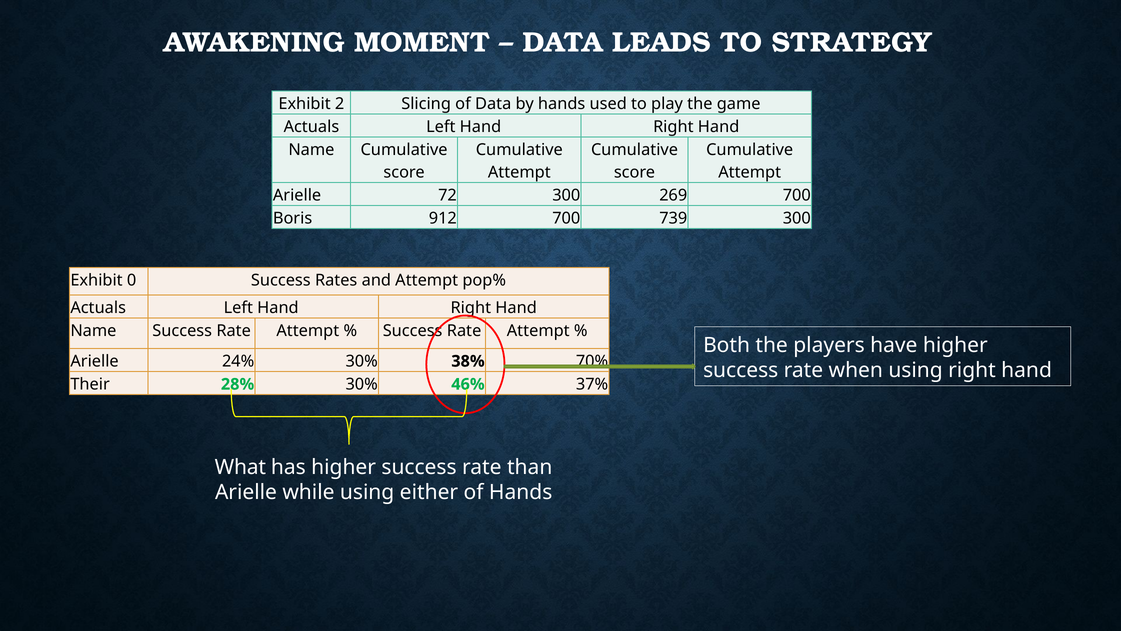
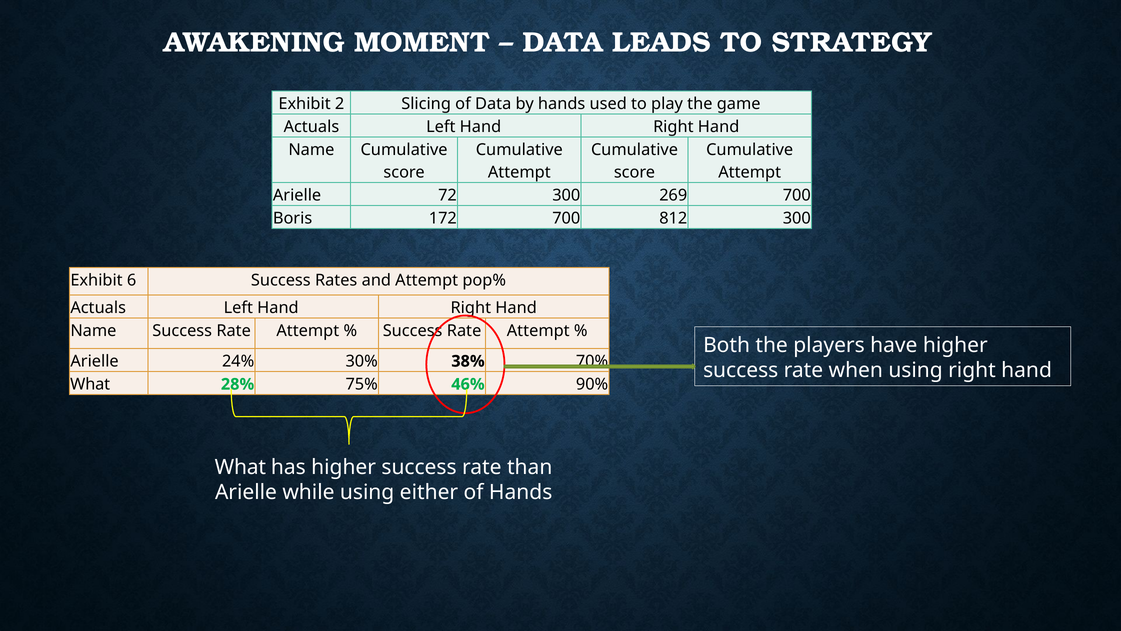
912: 912 -> 172
739: 739 -> 812
0: 0 -> 6
Their at (90, 384): Their -> What
28% 30%: 30% -> 75%
37%: 37% -> 90%
